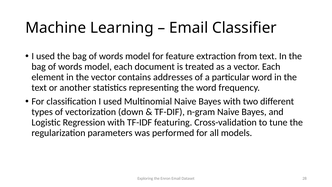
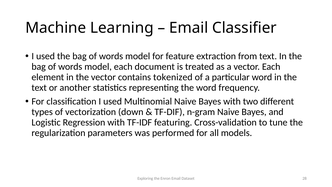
addresses: addresses -> tokenized
